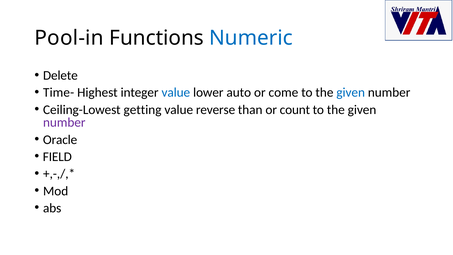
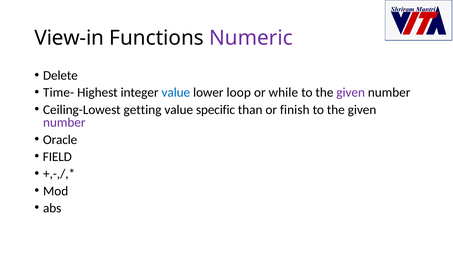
Pool-in: Pool-in -> View-in
Numeric colour: blue -> purple
auto: auto -> loop
come: come -> while
given at (351, 93) colour: blue -> purple
reverse: reverse -> specific
count: count -> finish
